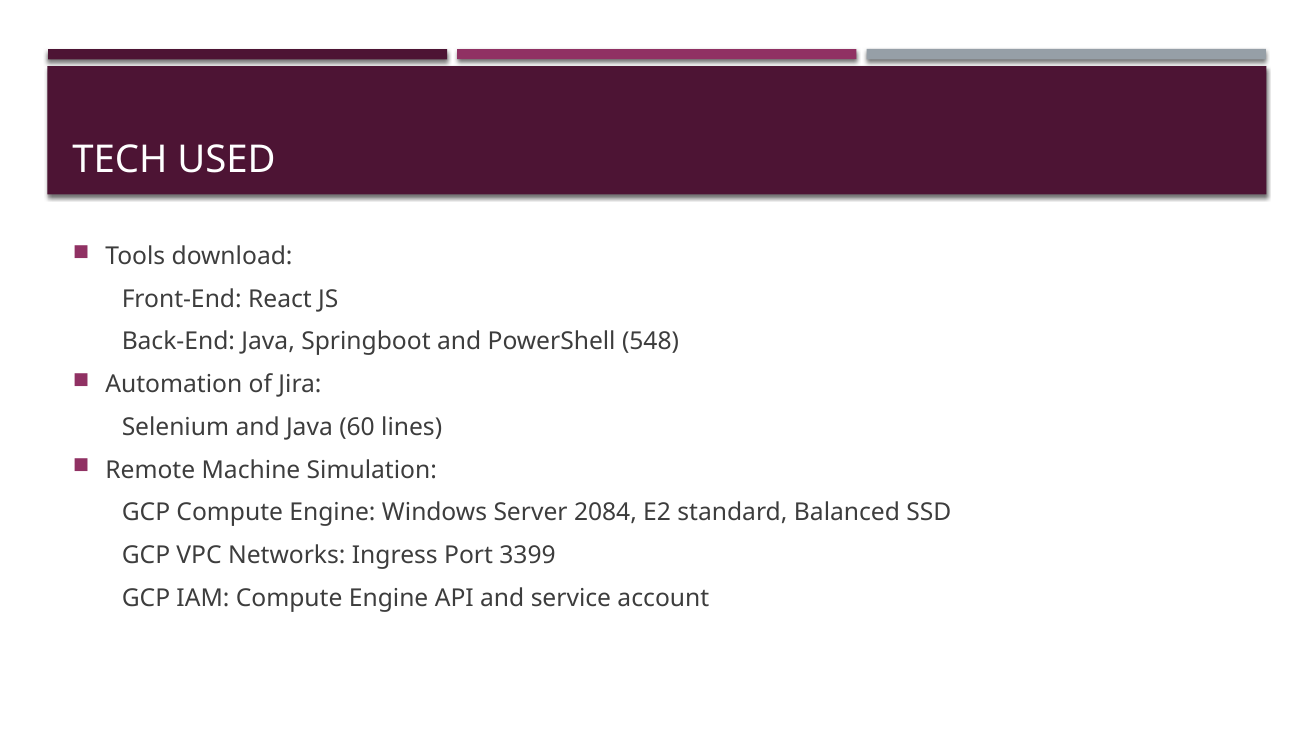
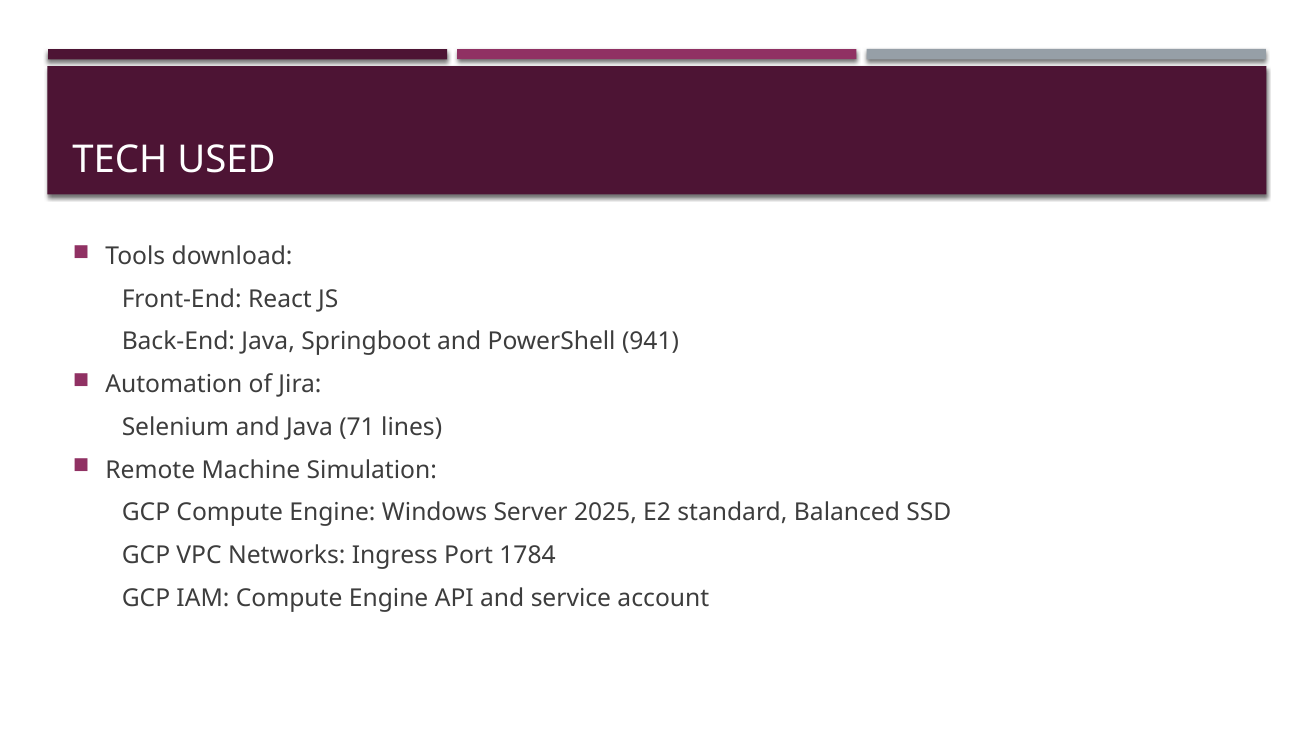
548: 548 -> 941
60: 60 -> 71
2084: 2084 -> 2025
3399: 3399 -> 1784
